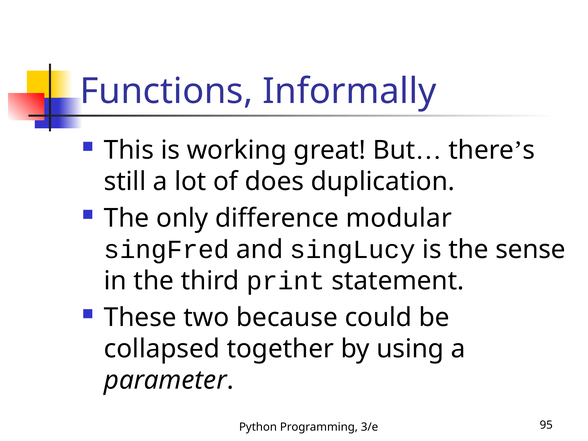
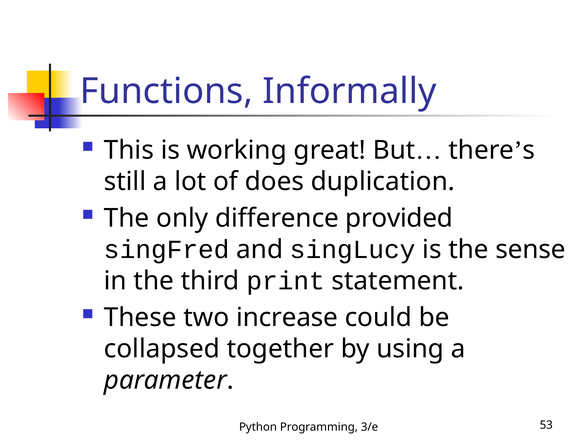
modular: modular -> provided
because: because -> increase
95: 95 -> 53
